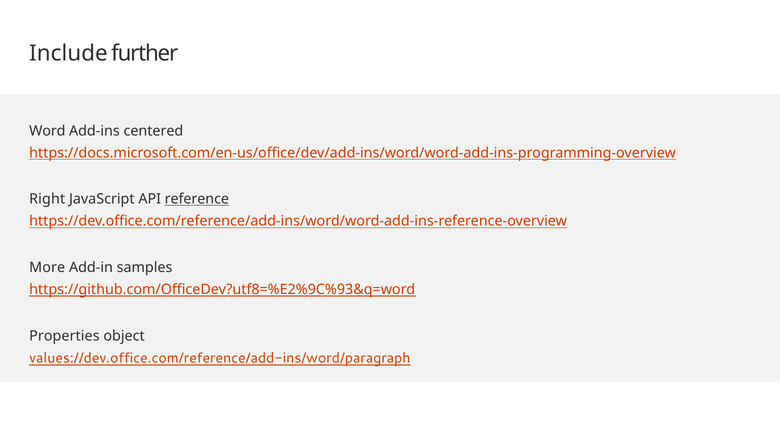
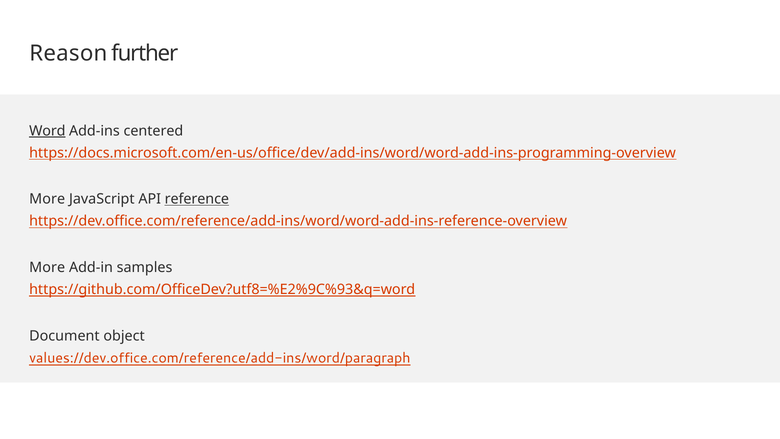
Include: Include -> Reason
Word underline: none -> present
Right at (47, 199): Right -> More
Properties: Properties -> Document
